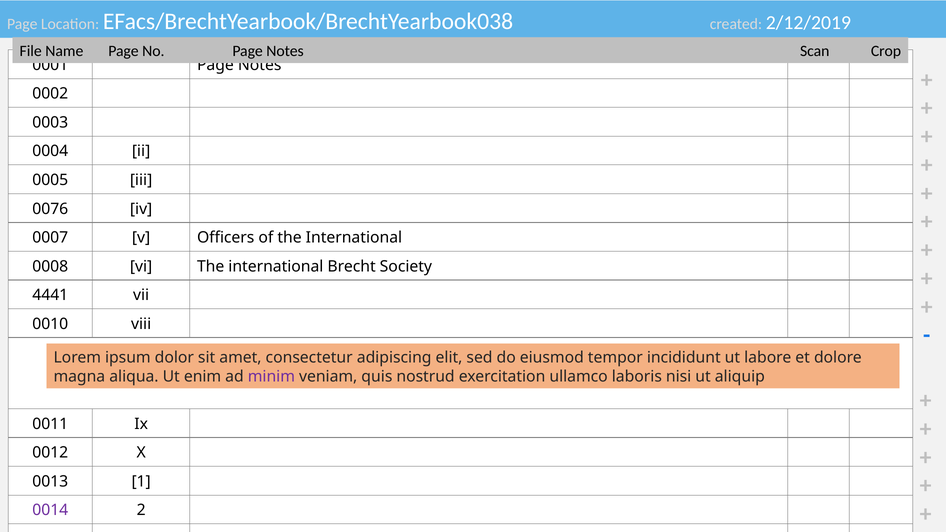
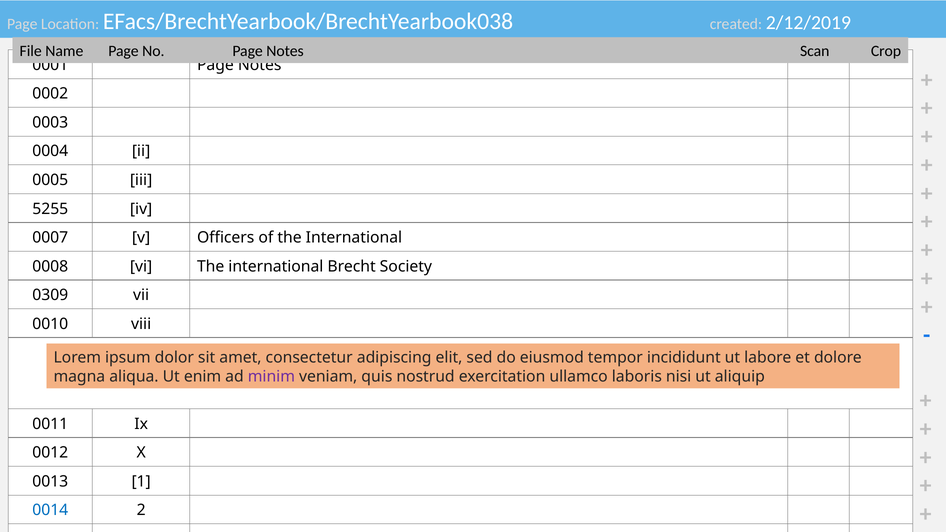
0076: 0076 -> 5255
4441: 4441 -> 0309
0014 colour: purple -> blue
